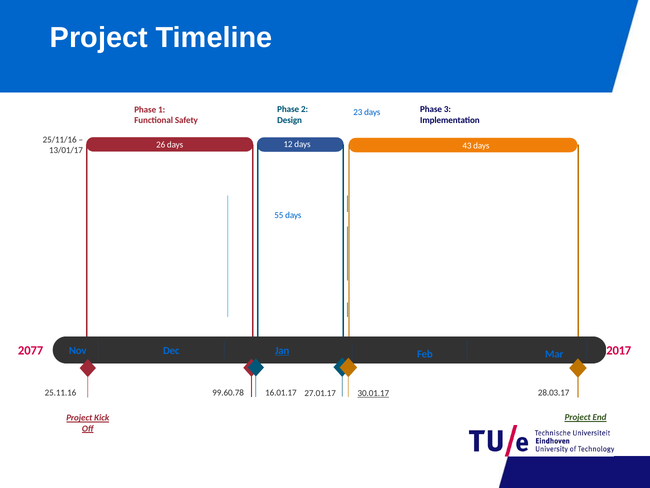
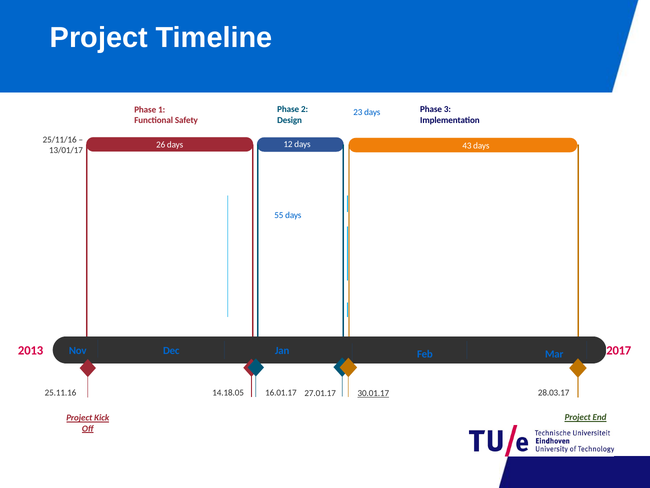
2077: 2077 -> 2013
Jan underline: present -> none
99.60.78: 99.60.78 -> 14.18.05
